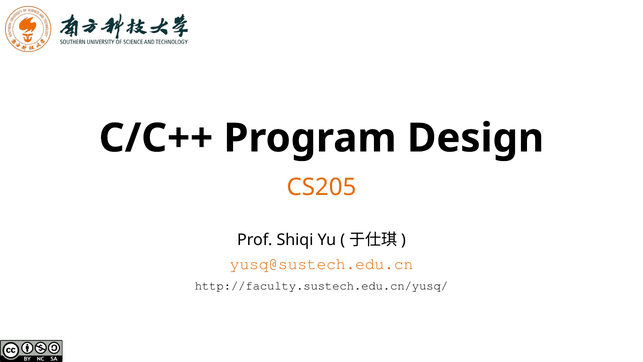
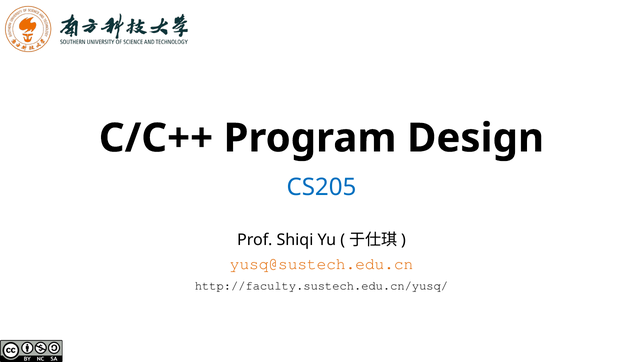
CS205 colour: orange -> blue
